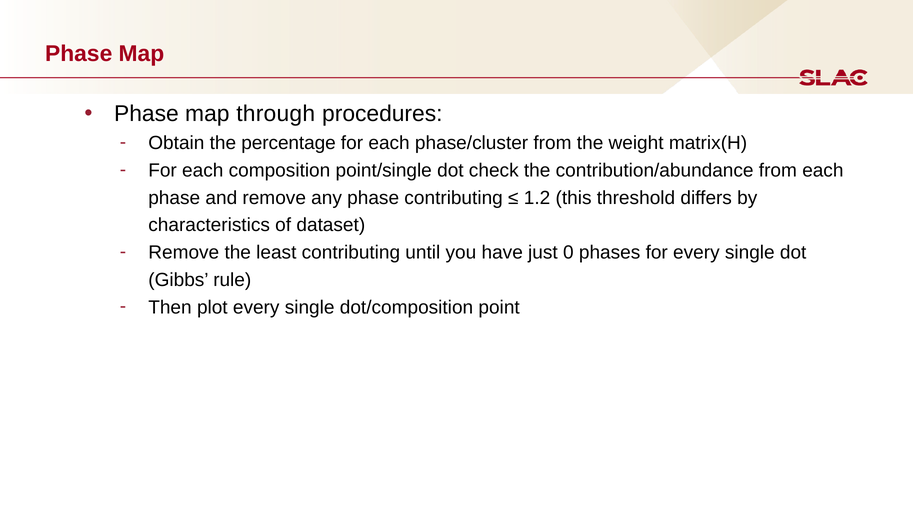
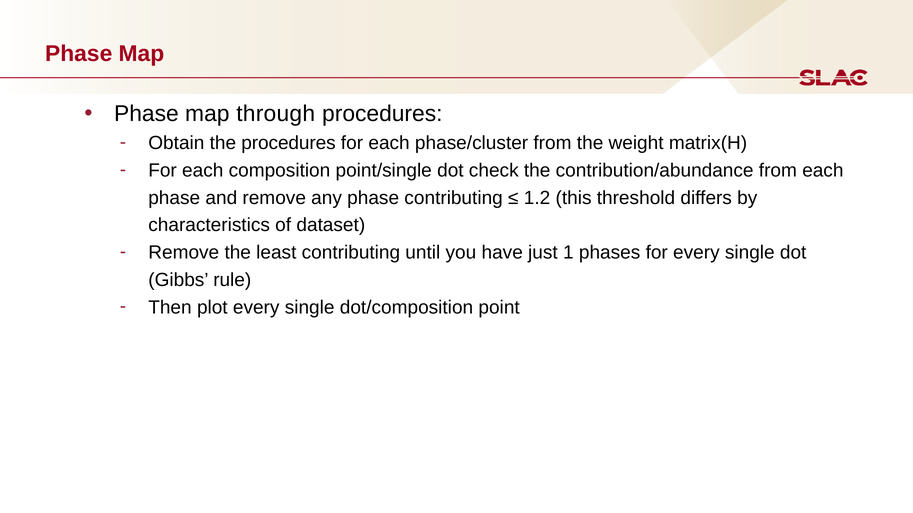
the percentage: percentage -> procedures
0: 0 -> 1
